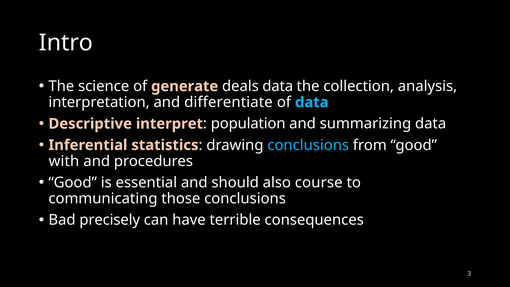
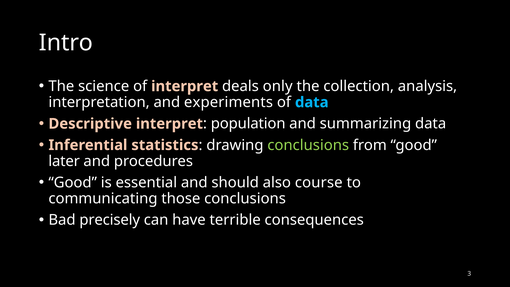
of generate: generate -> interpret
deals data: data -> only
differentiate: differentiate -> experiments
conclusions at (308, 145) colour: light blue -> light green
with: with -> later
